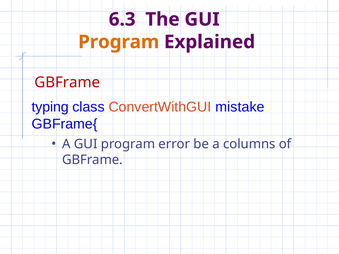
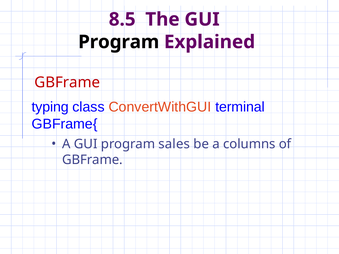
6.3: 6.3 -> 8.5
Program at (119, 42) colour: orange -> black
mistake: mistake -> terminal
error: error -> sales
